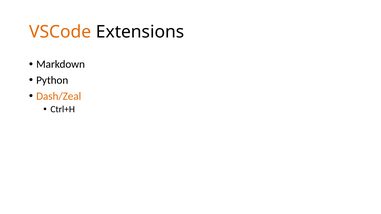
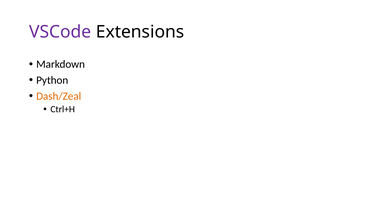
VSCode colour: orange -> purple
